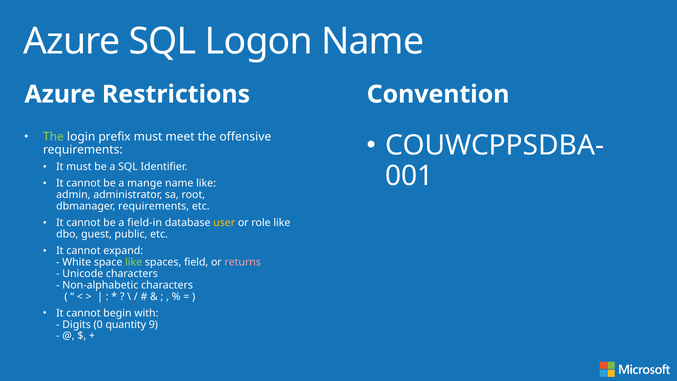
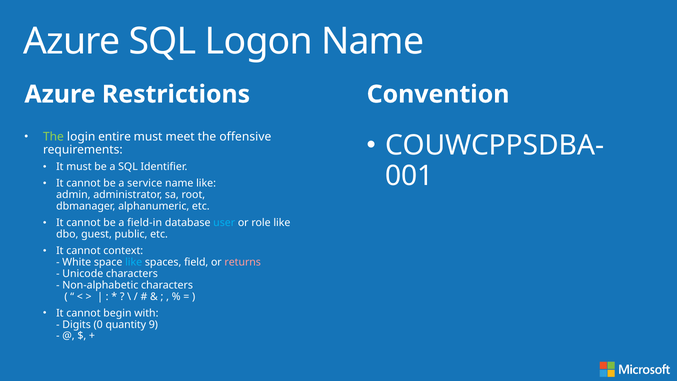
prefix: prefix -> entire
mange: mange -> service
dbmanager requirements: requirements -> alphanumeric
user colour: yellow -> light blue
expand: expand -> context
like at (134, 262) colour: light green -> light blue
